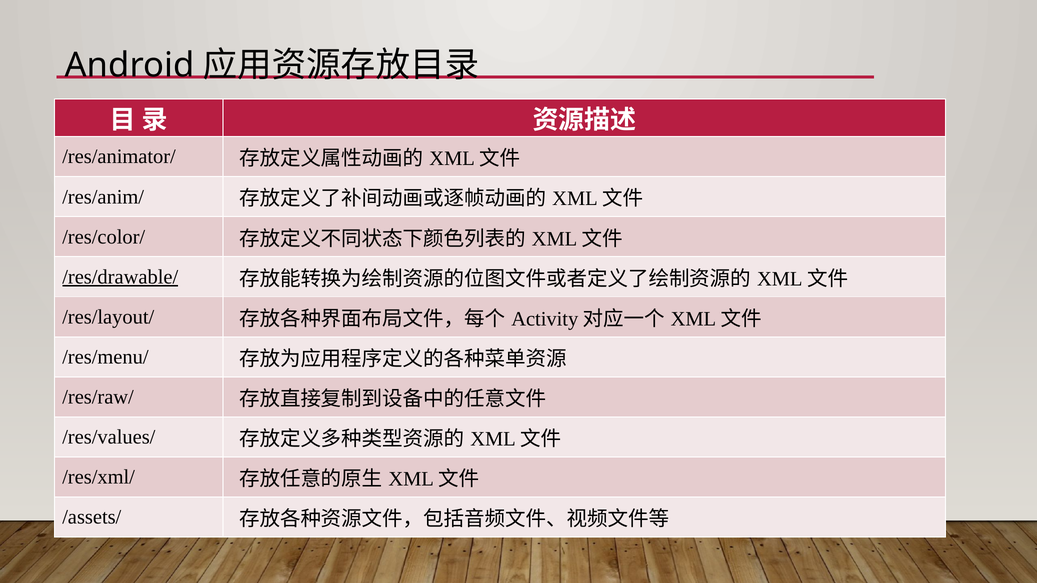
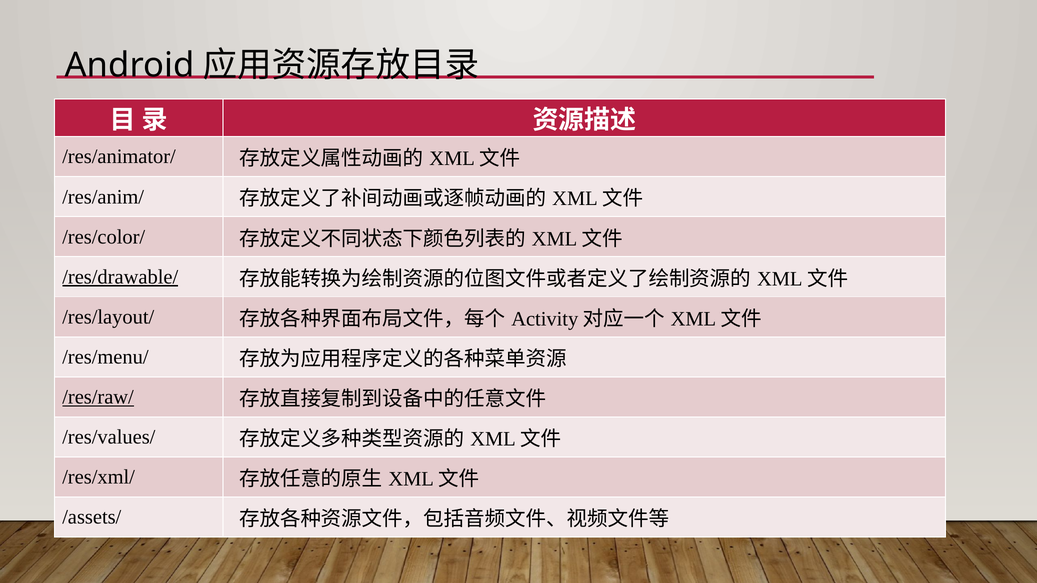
/res/raw/ underline: none -> present
